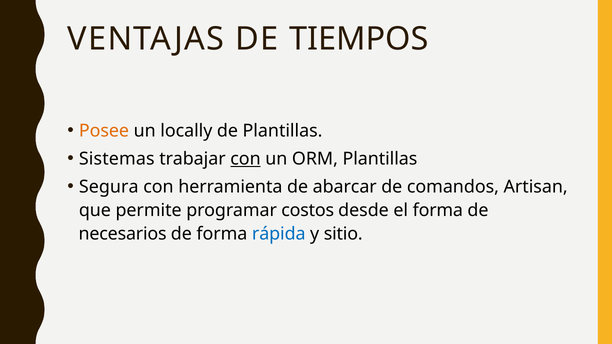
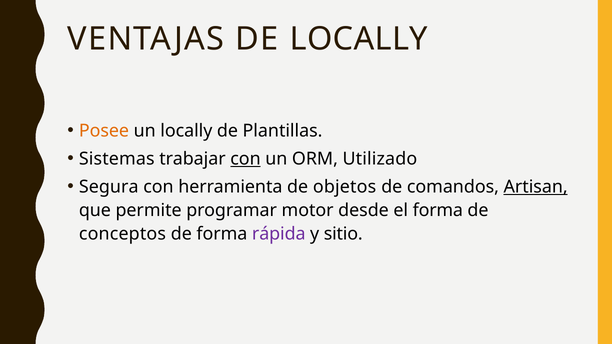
DE TIEMPOS: TIEMPOS -> LOCALLY
ORM Plantillas: Plantillas -> Utilizado
abarcar: abarcar -> objetos
Artisan underline: none -> present
costos: costos -> motor
necesarios: necesarios -> conceptos
rápida colour: blue -> purple
